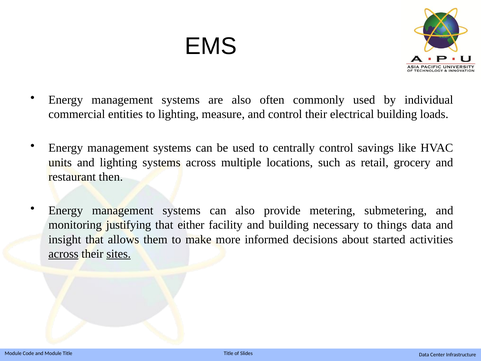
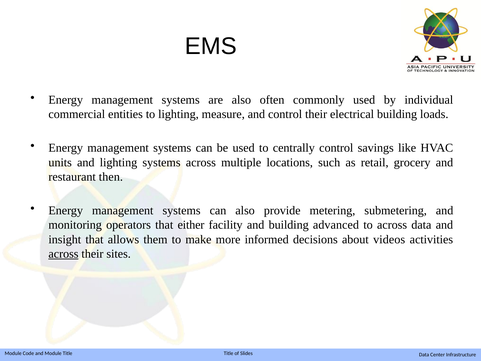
justifying: justifying -> operators
necessary: necessary -> advanced
to things: things -> across
started: started -> videos
sites underline: present -> none
